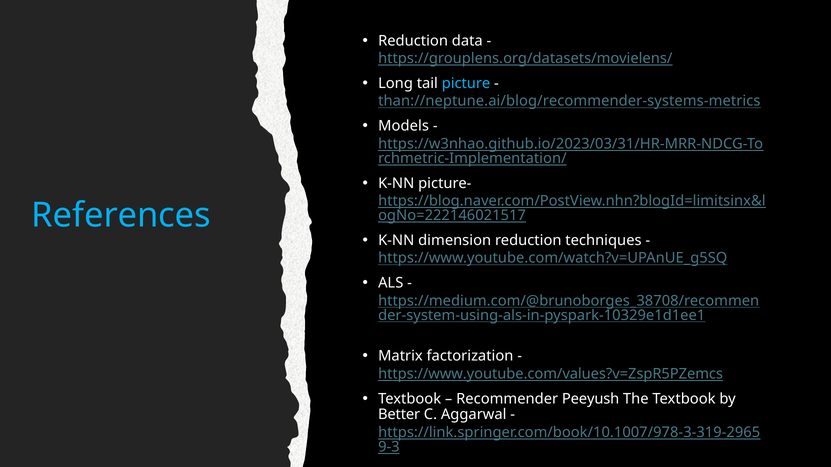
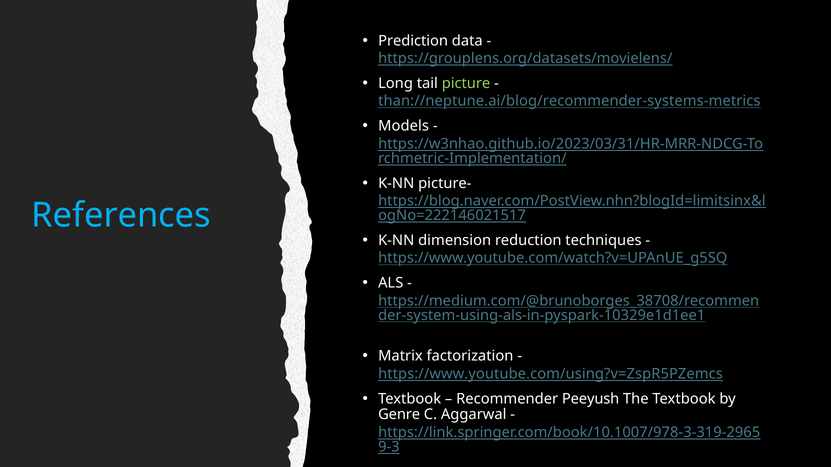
Reduction at (413, 41): Reduction -> Prediction
picture colour: light blue -> light green
https://www.youtube.com/values?v=ZspR5PZemcs: https://www.youtube.com/values?v=ZspR5PZemcs -> https://www.youtube.com/using?v=ZspR5PZemcs
Better: Better -> Genre
